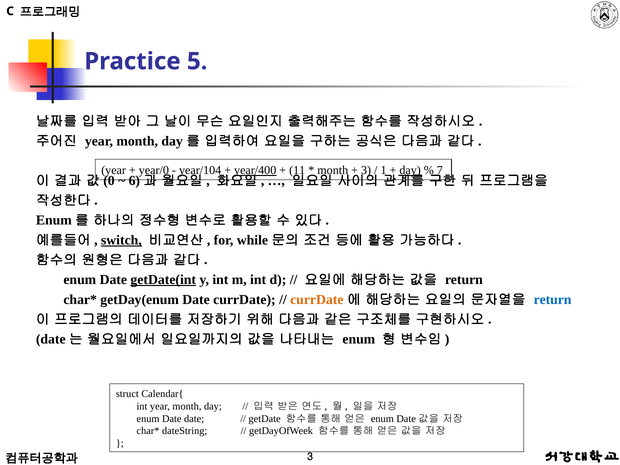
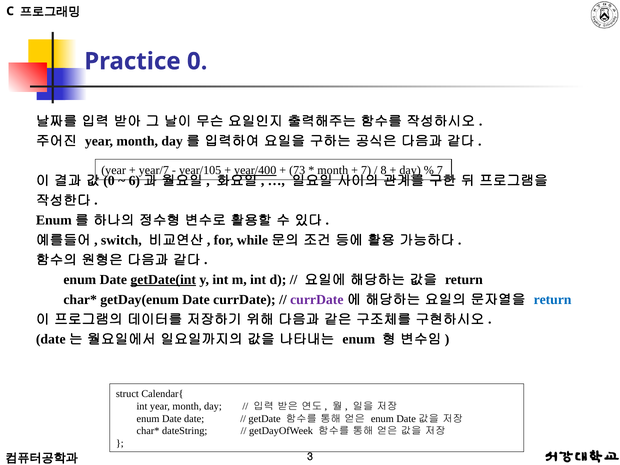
5: 5 -> 0
year/0: year/0 -> year/7
year/104: year/104 -> year/105
11: 11 -> 73
3 at (366, 170): 3 -> 7
1: 1 -> 8
day at (410, 170) underline: present -> none
switch underline: present -> none
currDate at (317, 300) colour: orange -> purple
